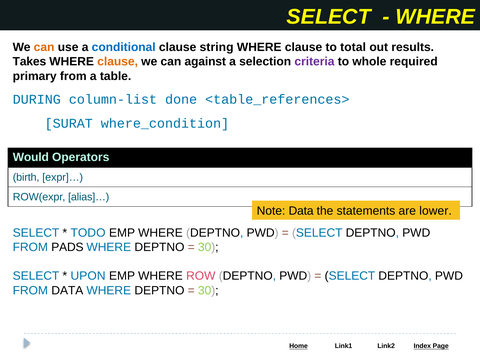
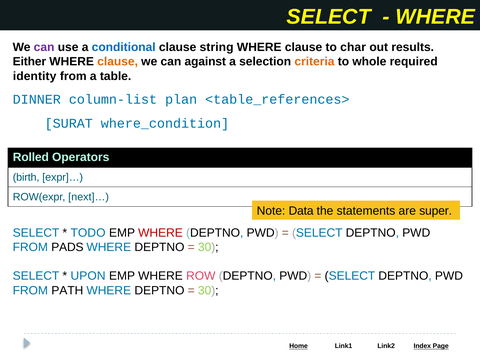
can at (44, 47) colour: orange -> purple
total: total -> char
Takes: Takes -> Either
criteria colour: purple -> orange
primary: primary -> identity
DURING: DURING -> DINNER
done: done -> plan
Would: Would -> Rolled
alias]…: alias]… -> next]…
lower: lower -> super
WHERE at (160, 233) colour: black -> red
FROM DATA: DATA -> PATH
